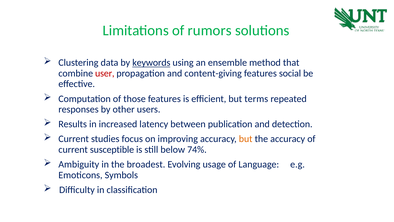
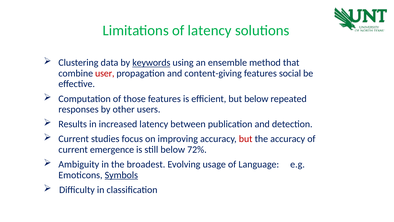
of rumors: rumors -> latency
but terms: terms -> below
but at (246, 139) colour: orange -> red
susceptible: susceptible -> emergence
74%: 74% -> 72%
Symbols underline: none -> present
